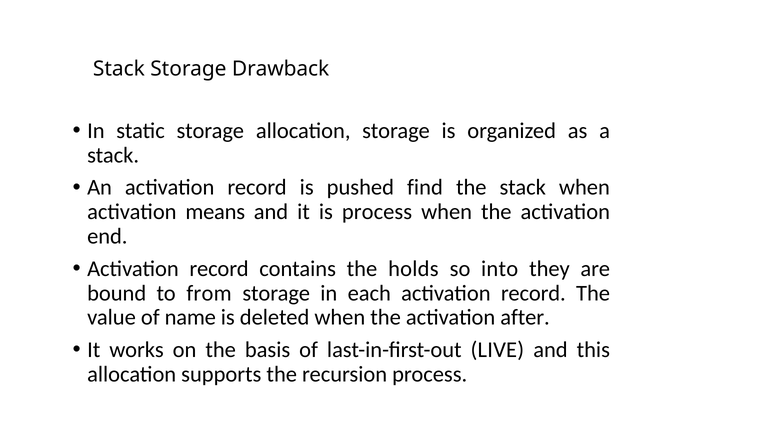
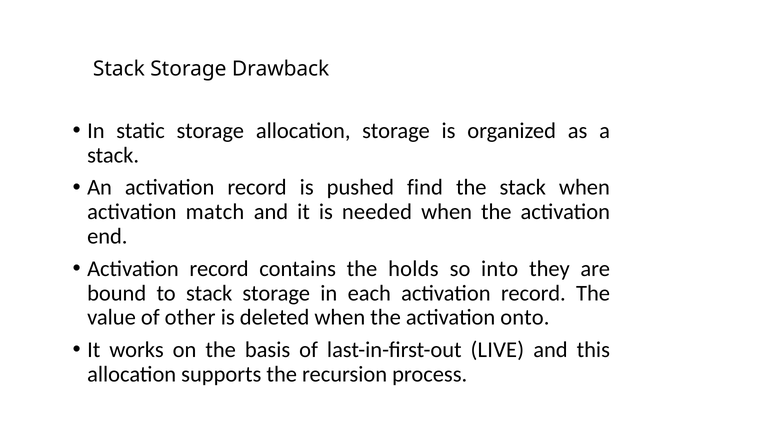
means: means -> match
is process: process -> needed
to from: from -> stack
name: name -> other
after: after -> onto
